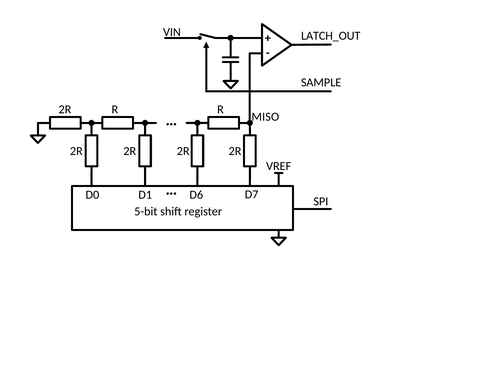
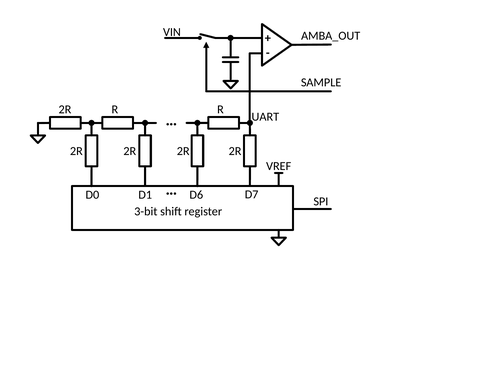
LATCH_OUT: LATCH_OUT -> AMBA_OUT
MISO: MISO -> UART
5-bit: 5-bit -> 3-bit
